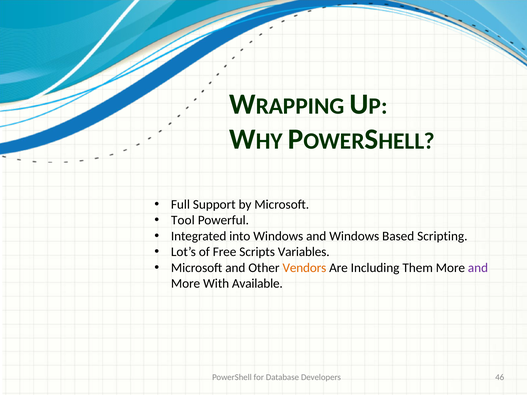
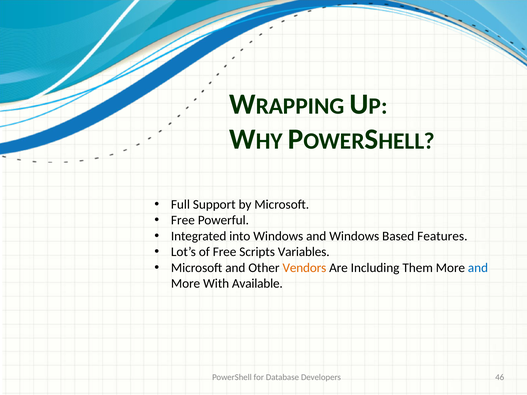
Tool at (183, 220): Tool -> Free
Scripting: Scripting -> Features
and at (478, 268) colour: purple -> blue
